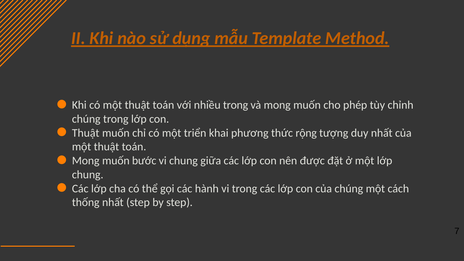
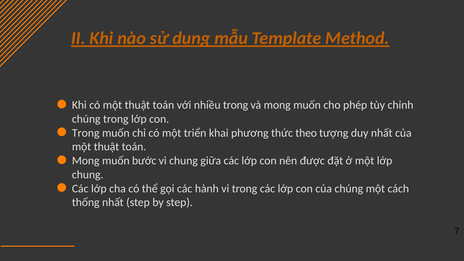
Thuật at (86, 133): Thuật -> Trong
rộng: rộng -> theo
